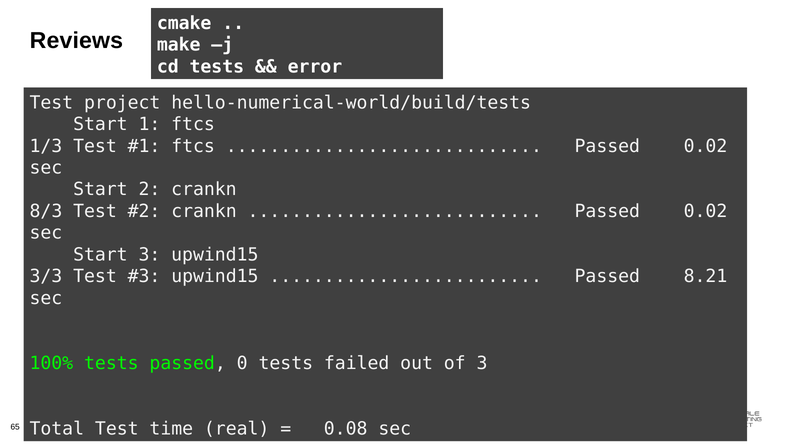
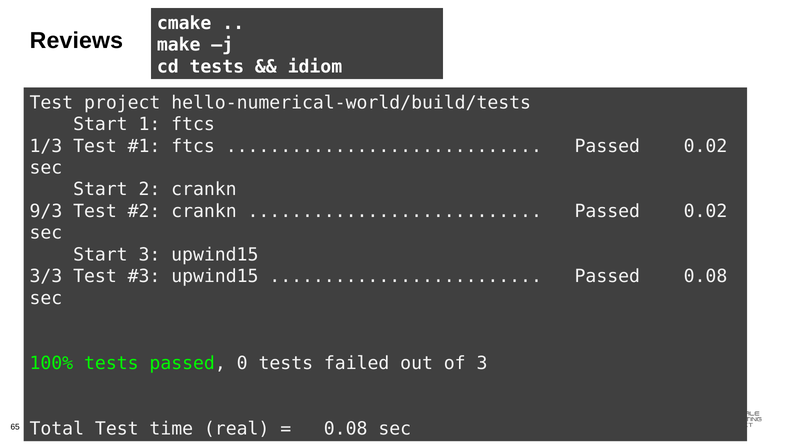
error: error -> idiom
8/3: 8/3 -> 9/3
Passed 8.21: 8.21 -> 0.08
